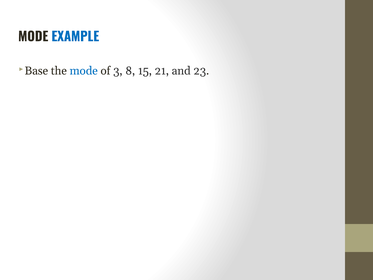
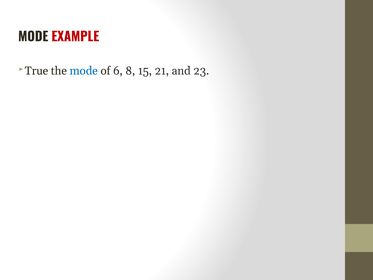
EXAMPLE colour: blue -> red
Base: Base -> True
3: 3 -> 6
